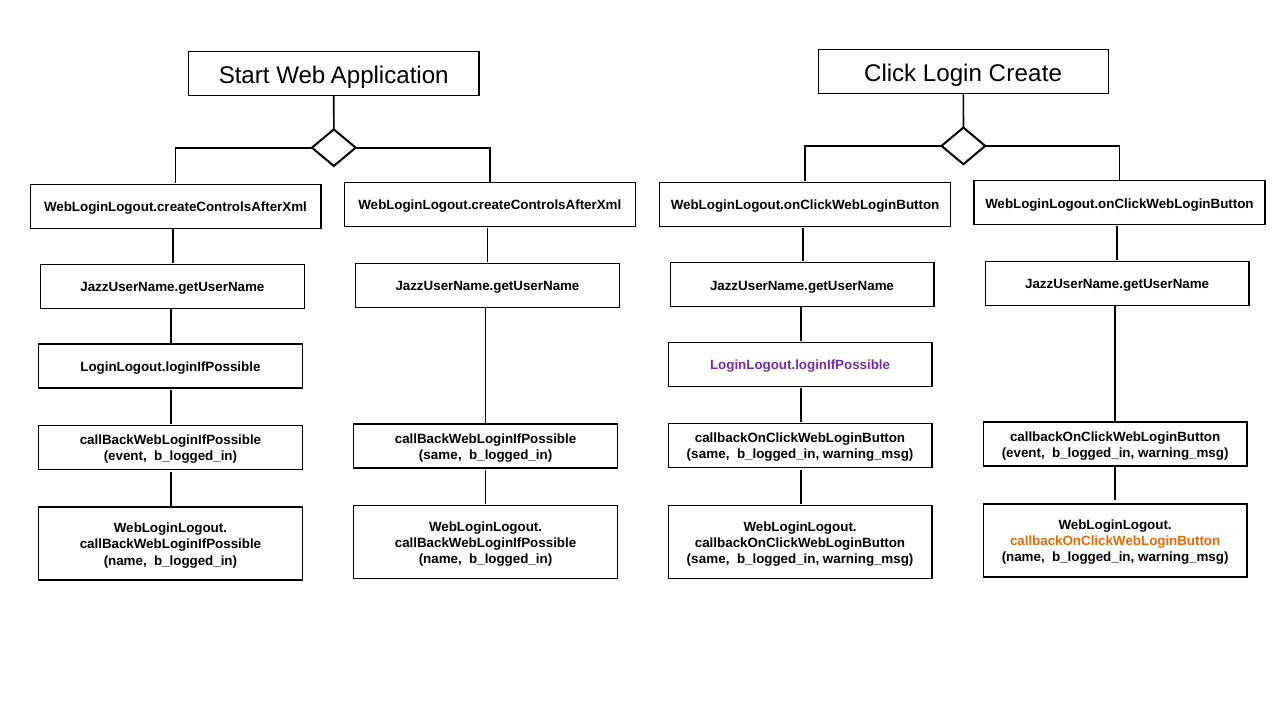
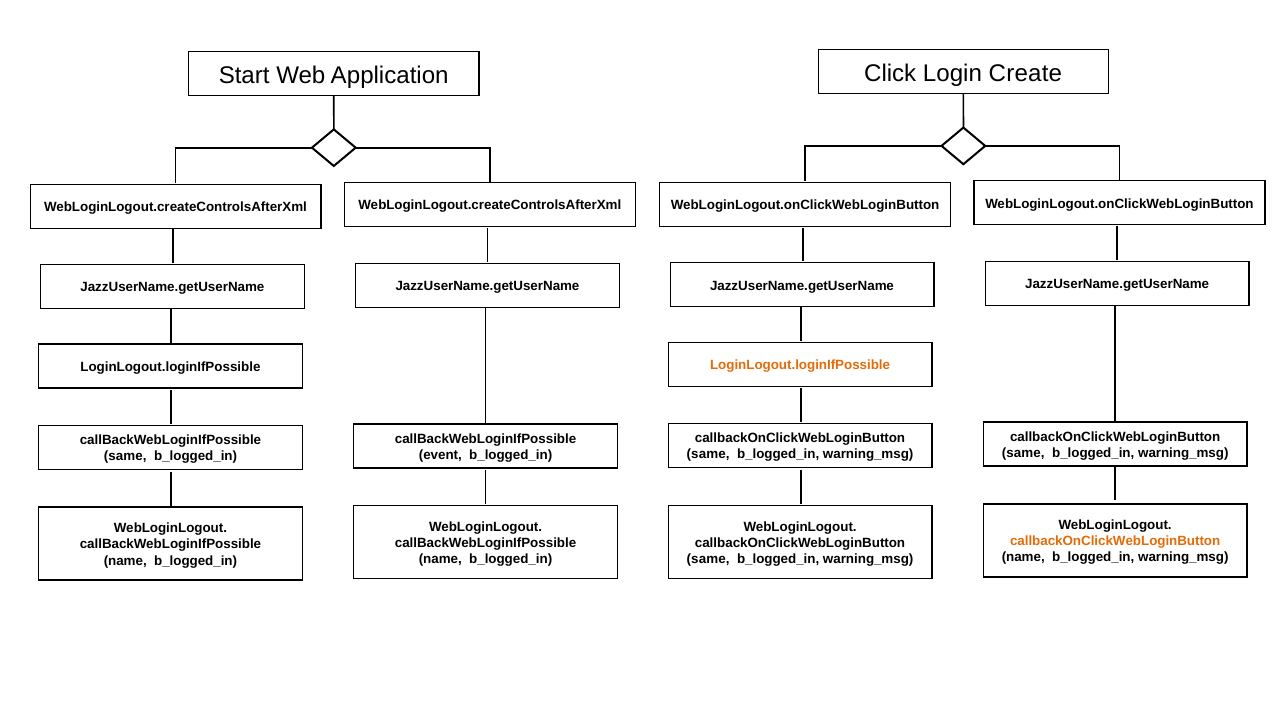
LoginLogout.loginIfPossible at (800, 365) colour: purple -> orange
event at (1023, 453): event -> same
same at (440, 455): same -> event
event at (125, 457): event -> same
